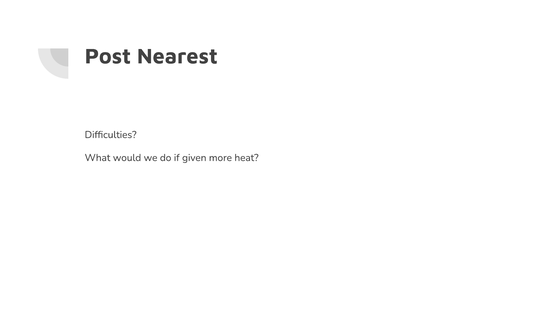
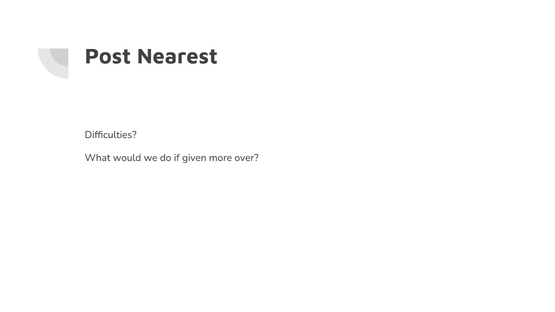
heat: heat -> over
